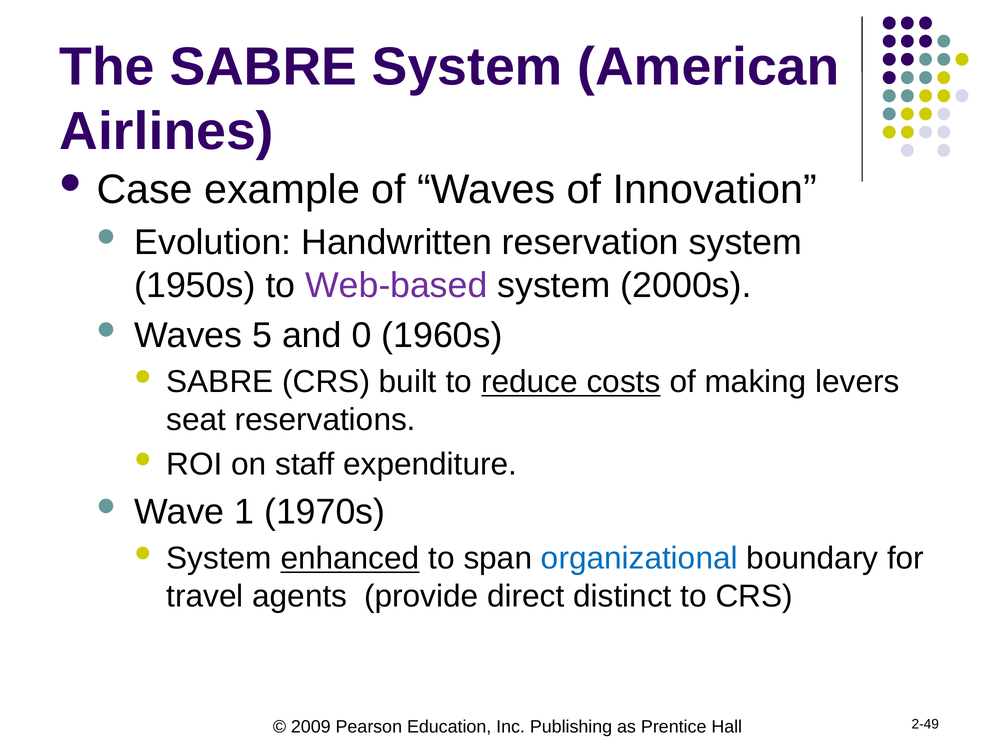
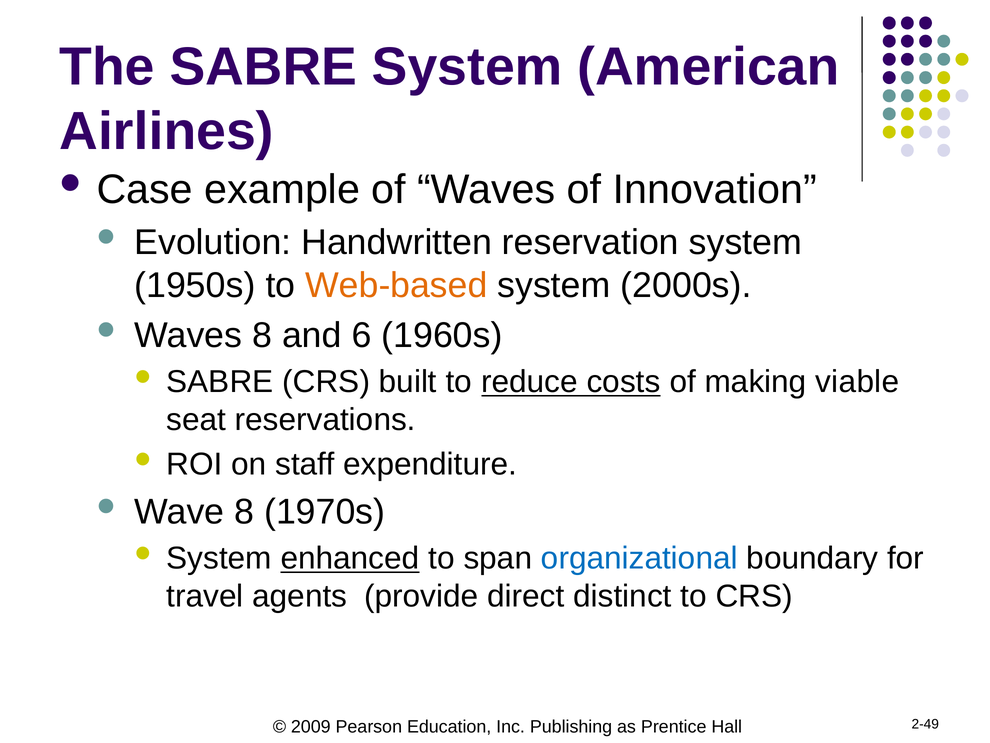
Web-based colour: purple -> orange
Waves 5: 5 -> 8
0: 0 -> 6
levers: levers -> viable
Wave 1: 1 -> 8
